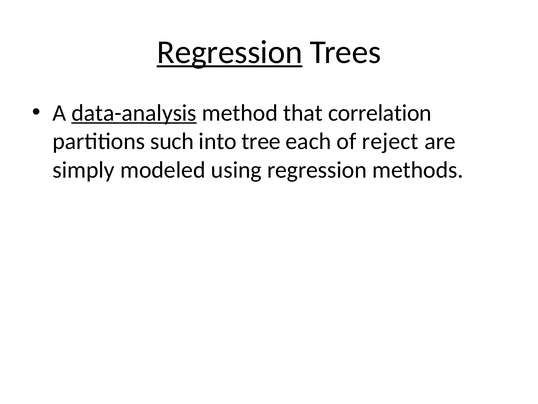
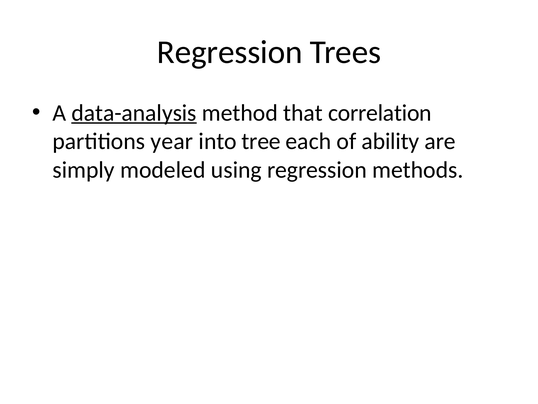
Regression at (230, 52) underline: present -> none
such: such -> year
reject: reject -> ability
